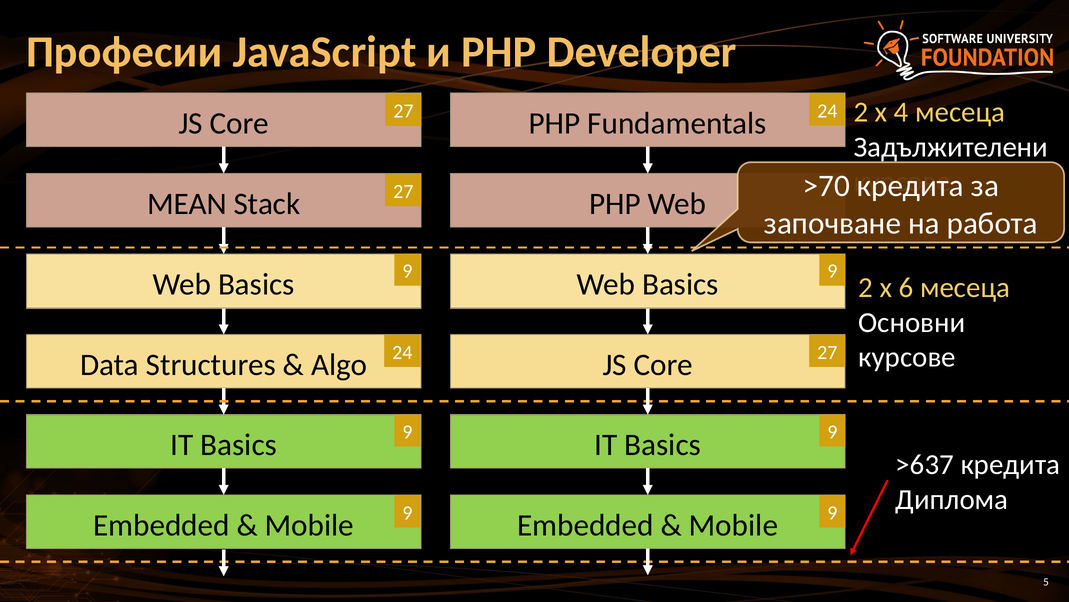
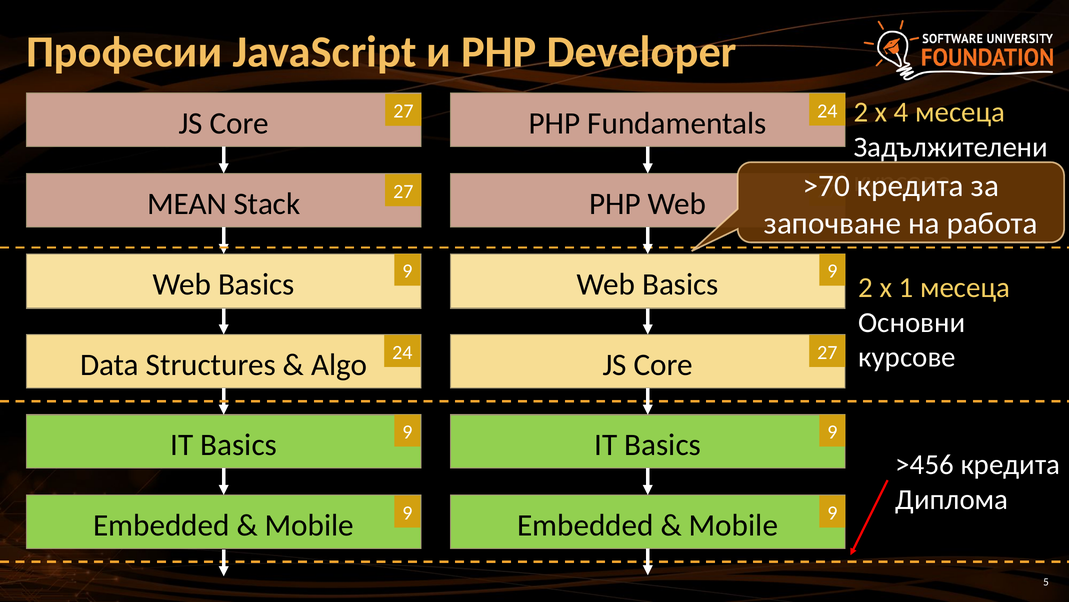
6: 6 -> 1
>637: >637 -> >456
